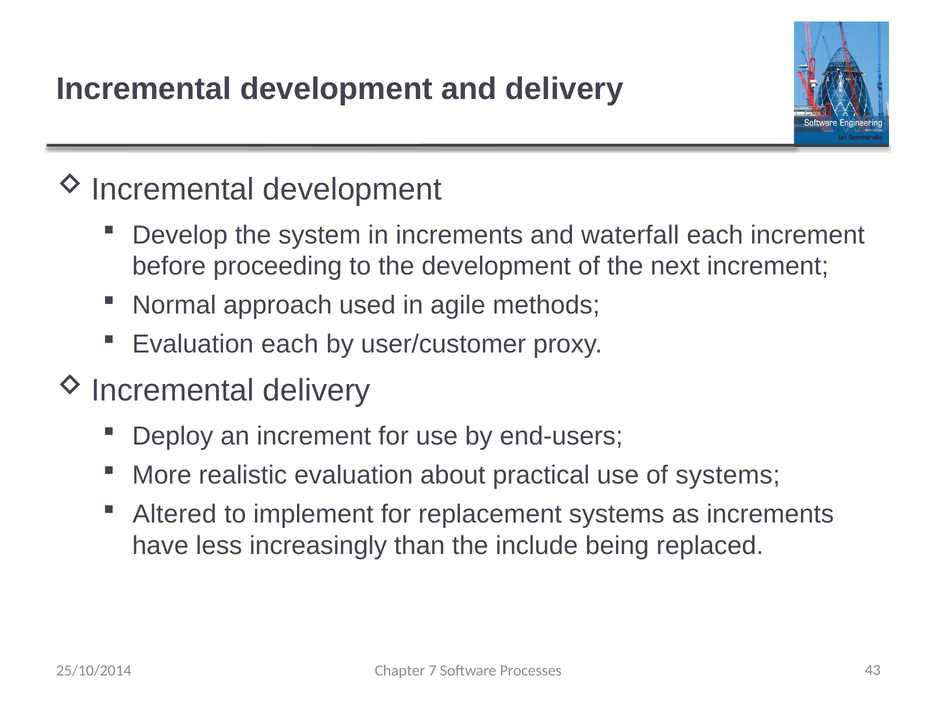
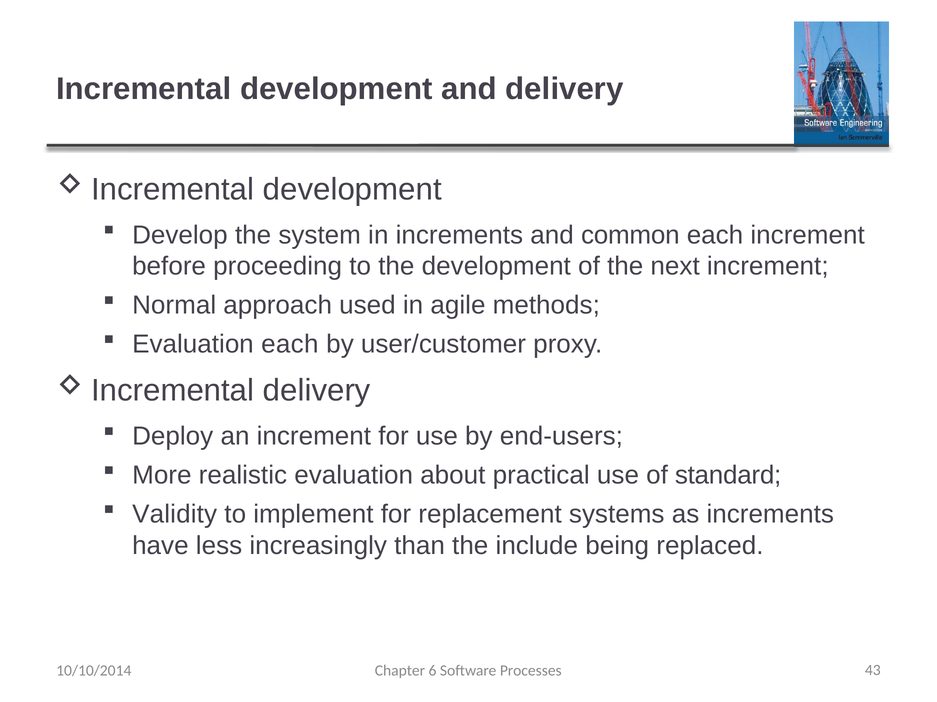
waterfall: waterfall -> common
of systems: systems -> standard
Altered: Altered -> Validity
25/10/2014: 25/10/2014 -> 10/10/2014
7: 7 -> 6
